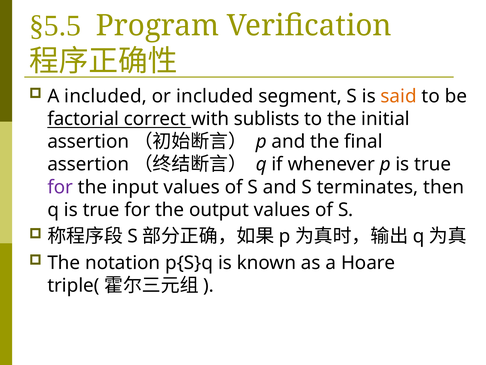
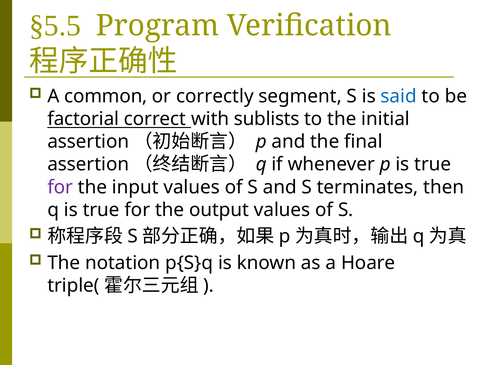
A included: included -> common
or included: included -> correctly
said colour: orange -> blue
